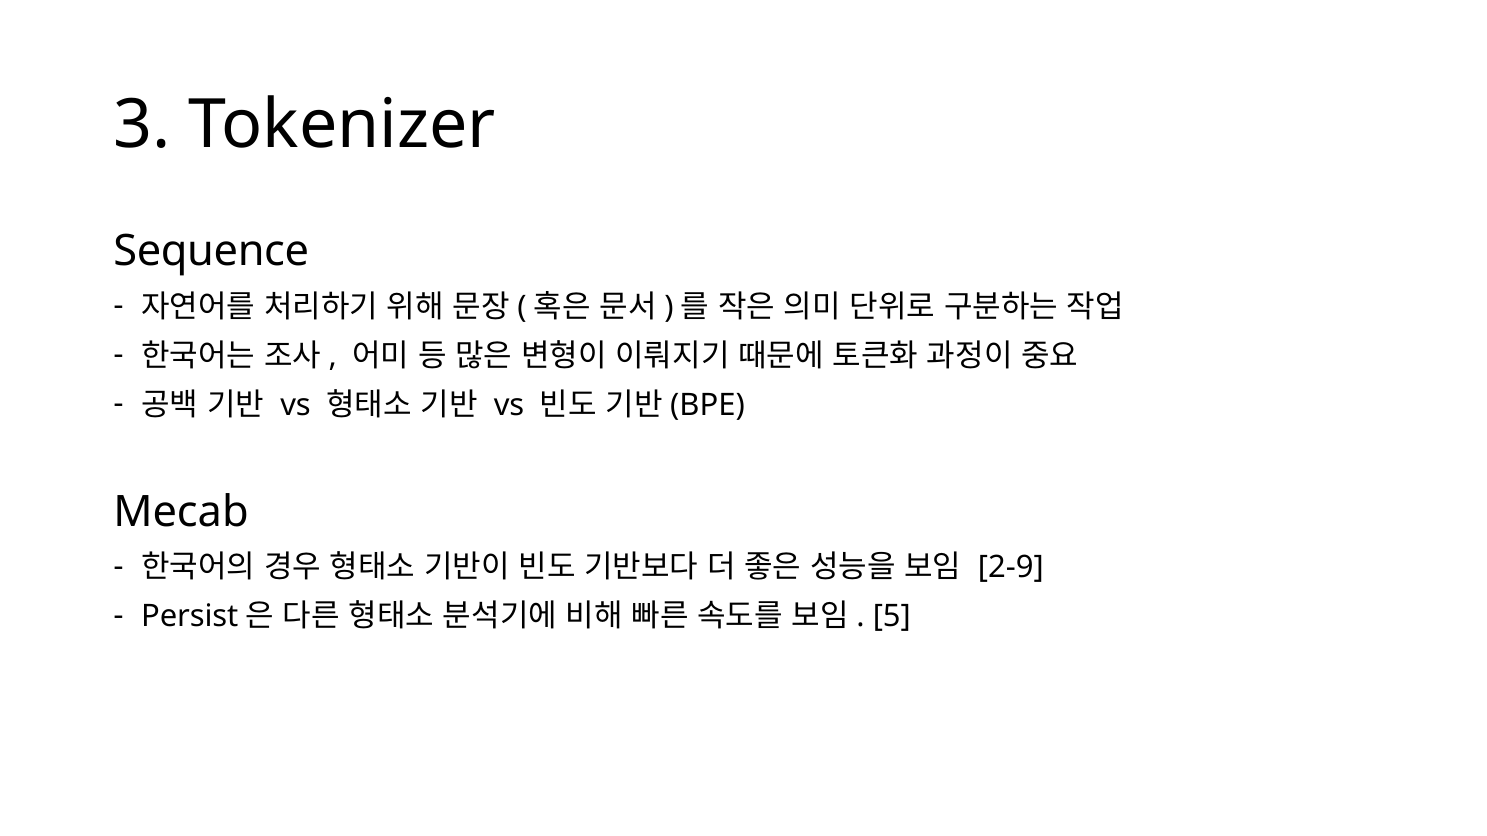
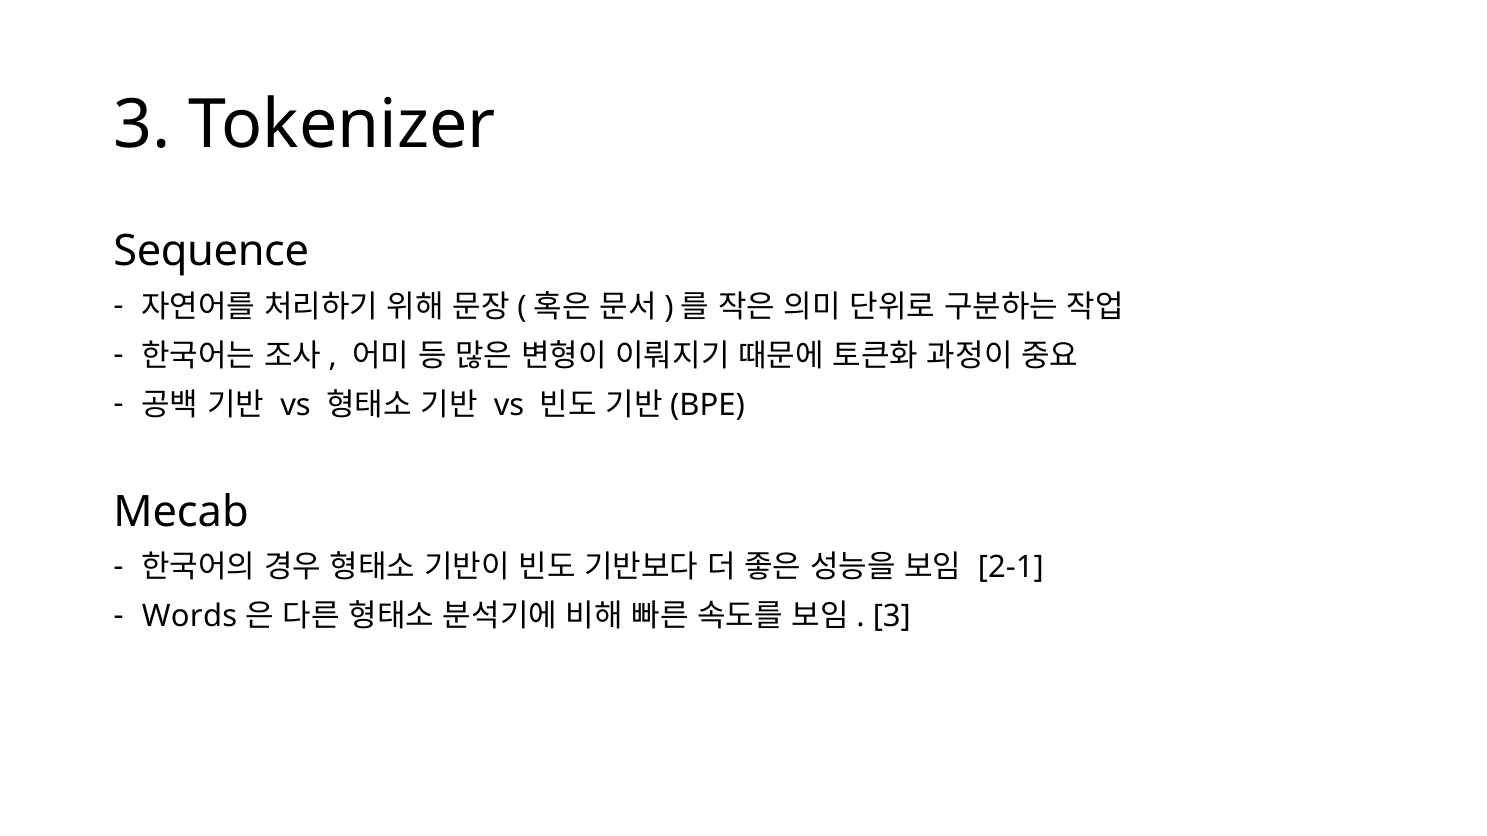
2-9: 2-9 -> 2-1
Persist: Persist -> Words
5 at (892, 617): 5 -> 3
